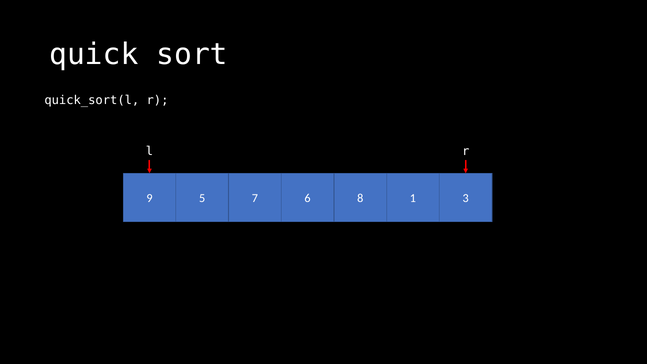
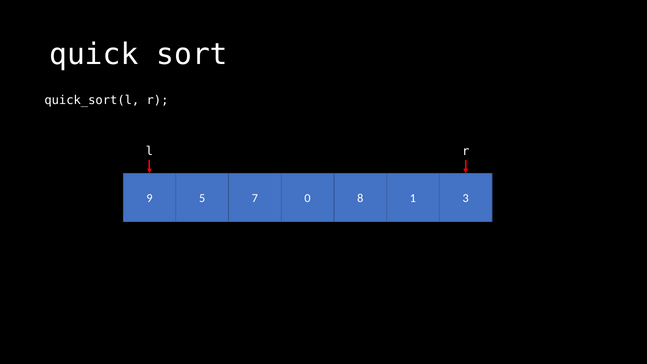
6: 6 -> 0
